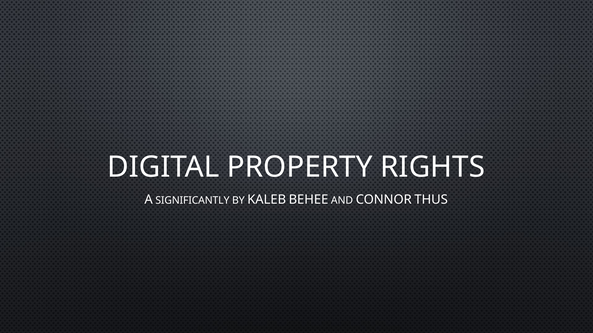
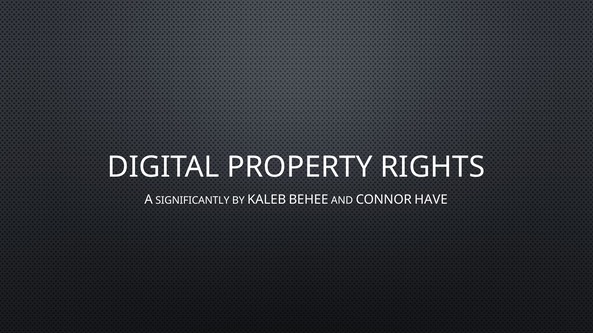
THUS: THUS -> HAVE
